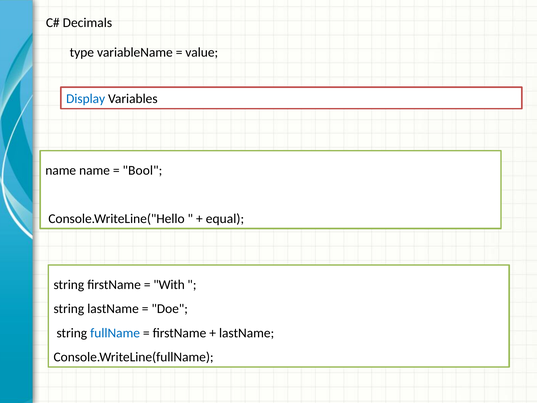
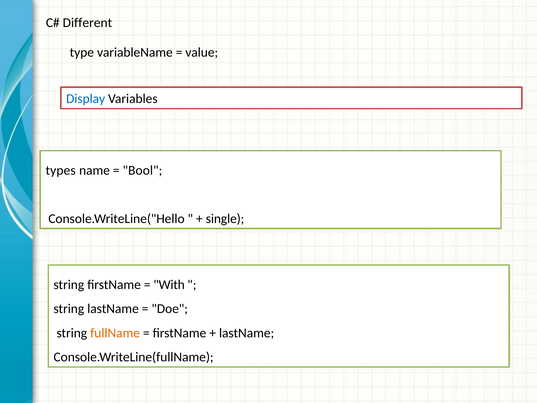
Decimals: Decimals -> Different
name at (61, 170): name -> types
equal: equal -> single
fullName colour: blue -> orange
